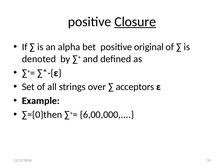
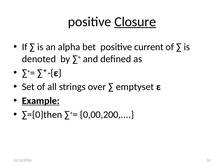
original: original -> current
acceptors: acceptors -> emptyset
Example underline: none -> present
6,00,000: 6,00,000 -> 0,00,200
